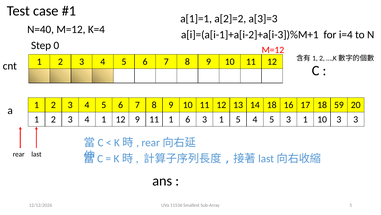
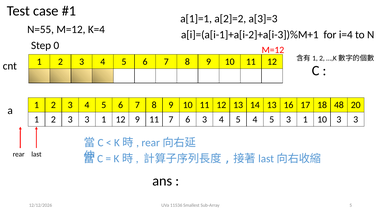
N=40: N=40 -> N=55
14 18: 18 -> 13
59: 59 -> 48
4 at (87, 119): 4 -> 3
11 1: 1 -> 7
6 3 1: 1 -> 4
